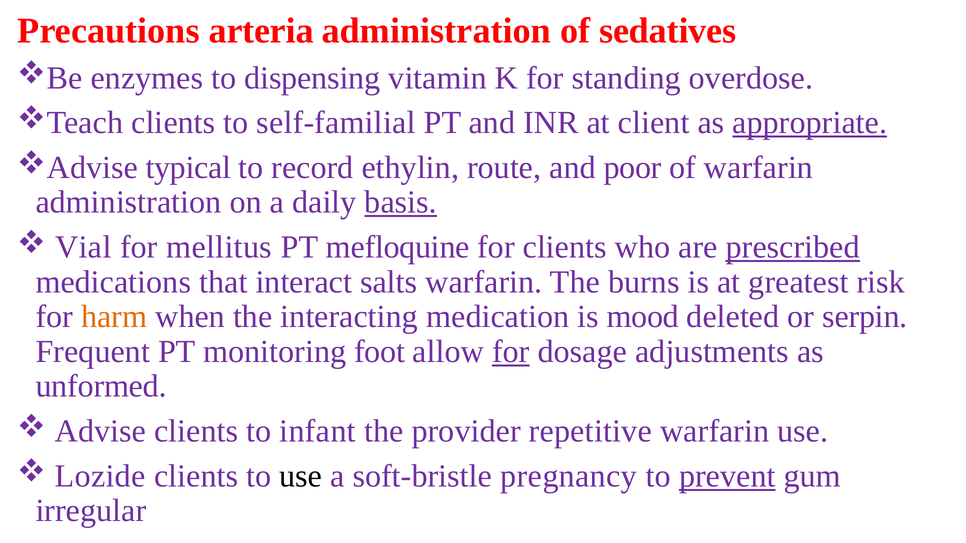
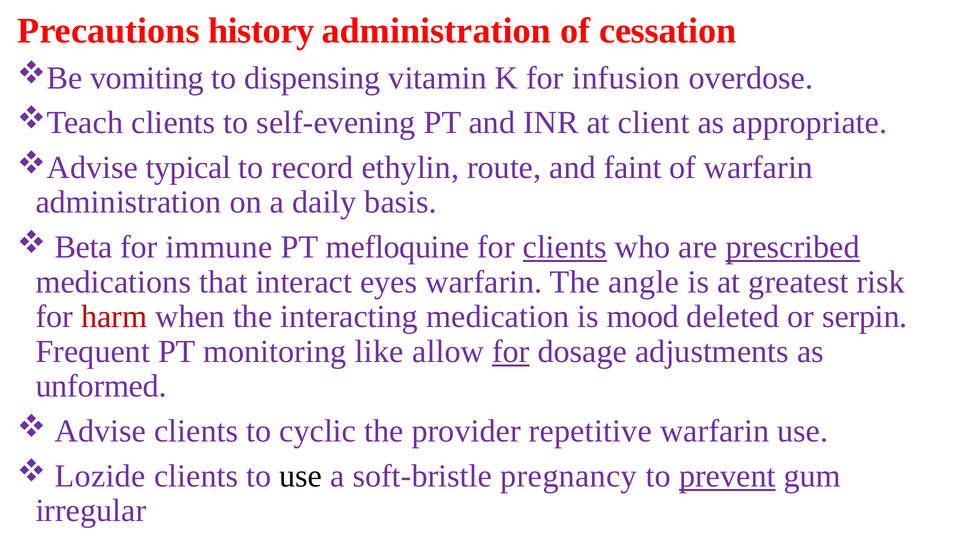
arteria: arteria -> history
sedatives: sedatives -> cessation
enzymes: enzymes -> vomiting
standing: standing -> infusion
self-familial: self-familial -> self-evening
appropriate underline: present -> none
poor: poor -> faint
basis underline: present -> none
Vial: Vial -> Beta
mellitus: mellitus -> immune
clients at (565, 247) underline: none -> present
salts: salts -> eyes
burns: burns -> angle
harm colour: orange -> red
foot: foot -> like
infant: infant -> cyclic
